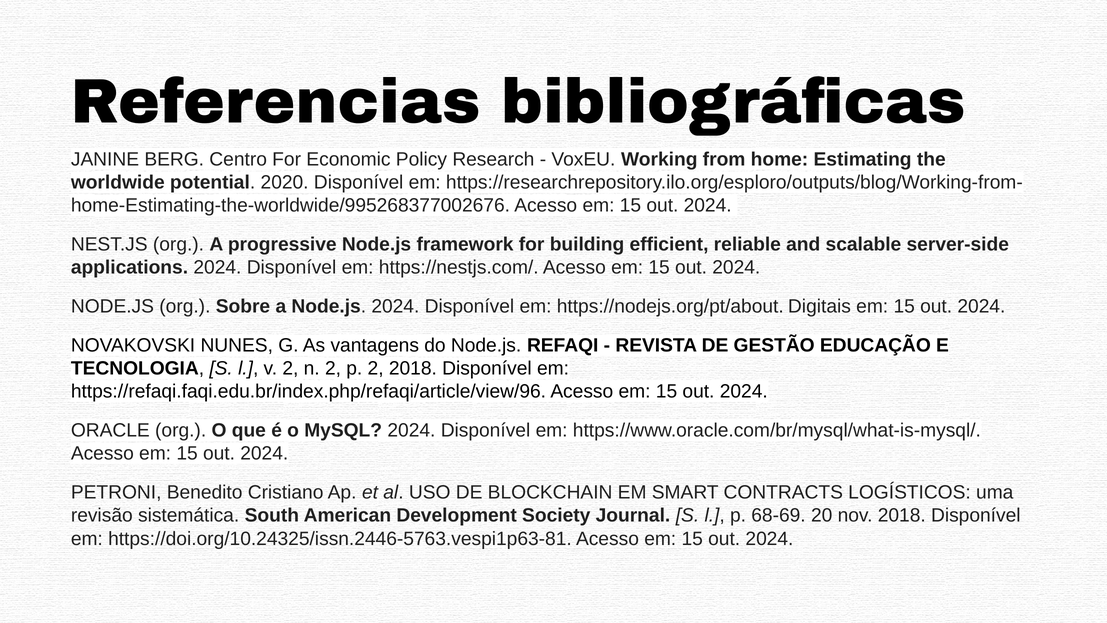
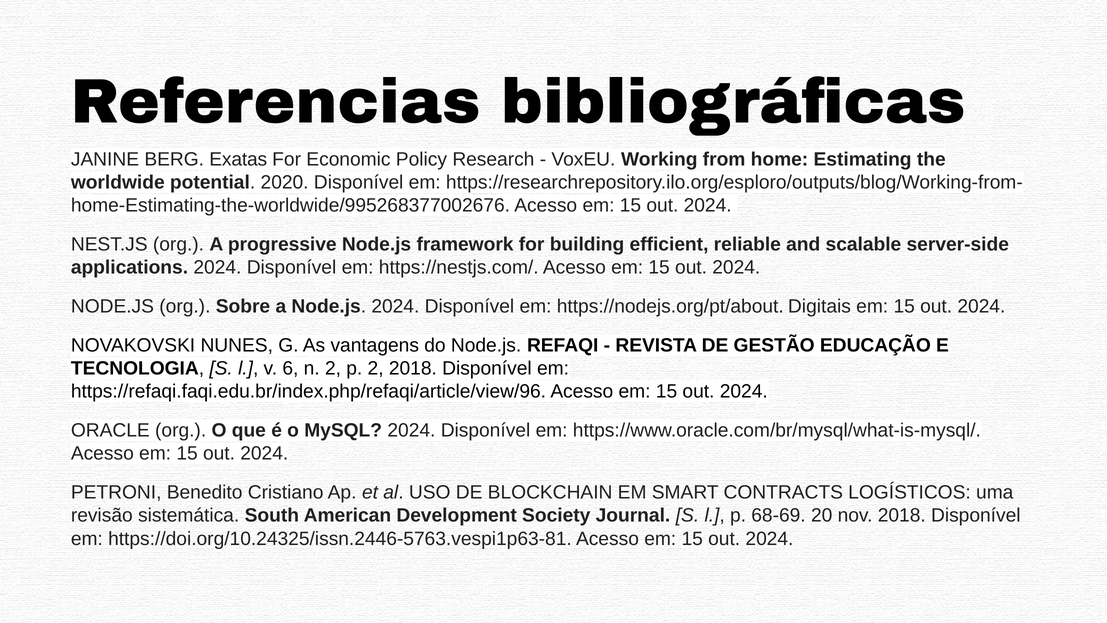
Centro: Centro -> Exatas
v 2: 2 -> 6
